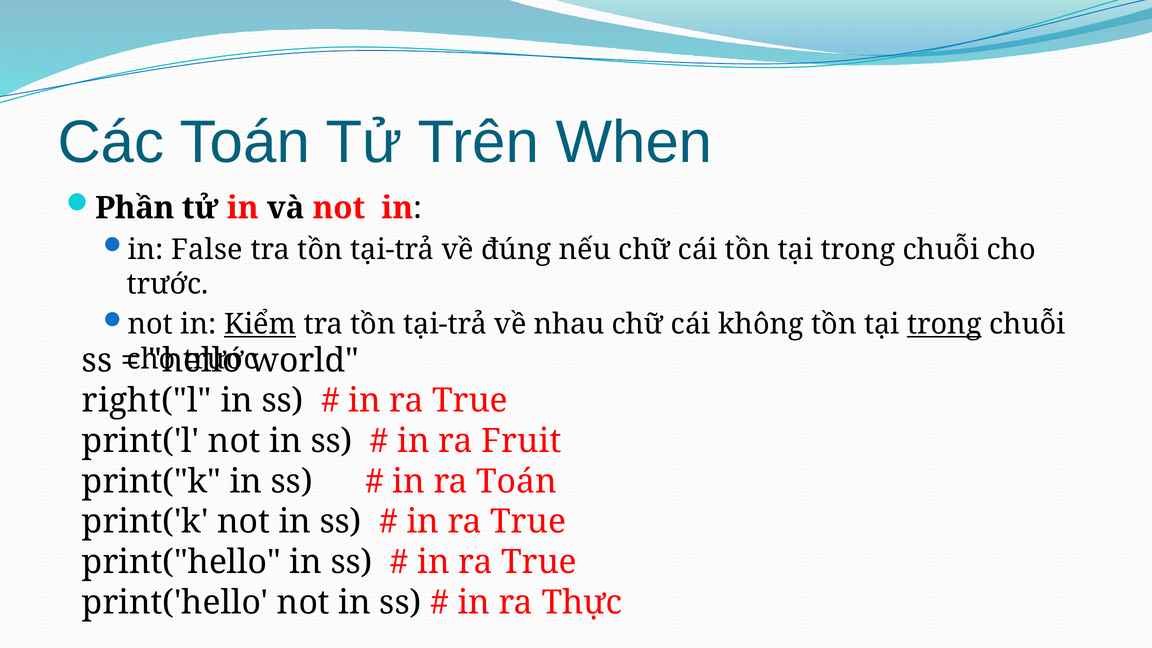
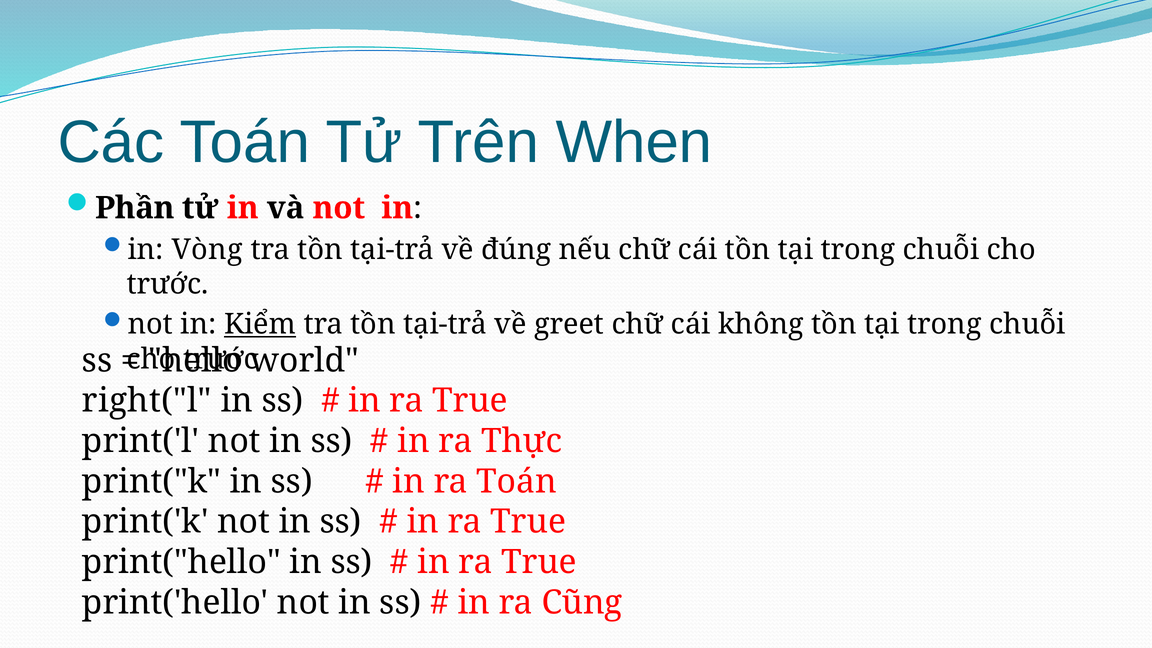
False: False -> Vòng
nhau: nhau -> greet
trong at (944, 324) underline: present -> none
Fruit: Fruit -> Thực
Thực: Thực -> Cũng
